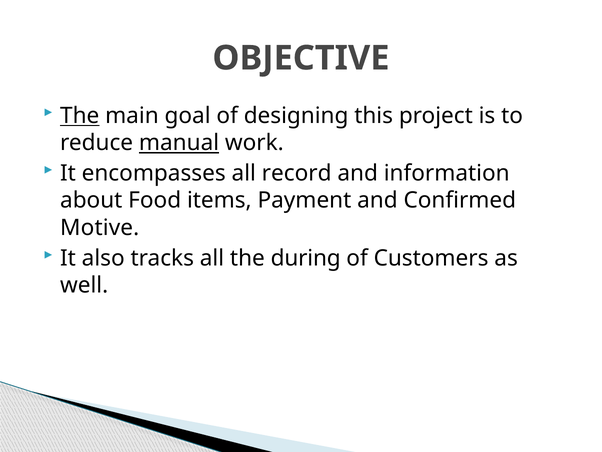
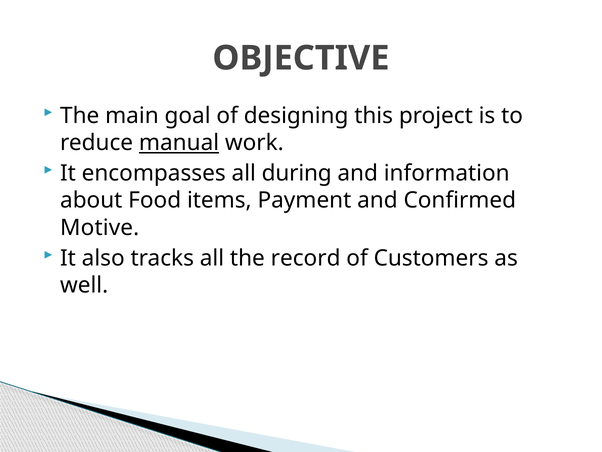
The at (80, 116) underline: present -> none
record: record -> during
during: during -> record
